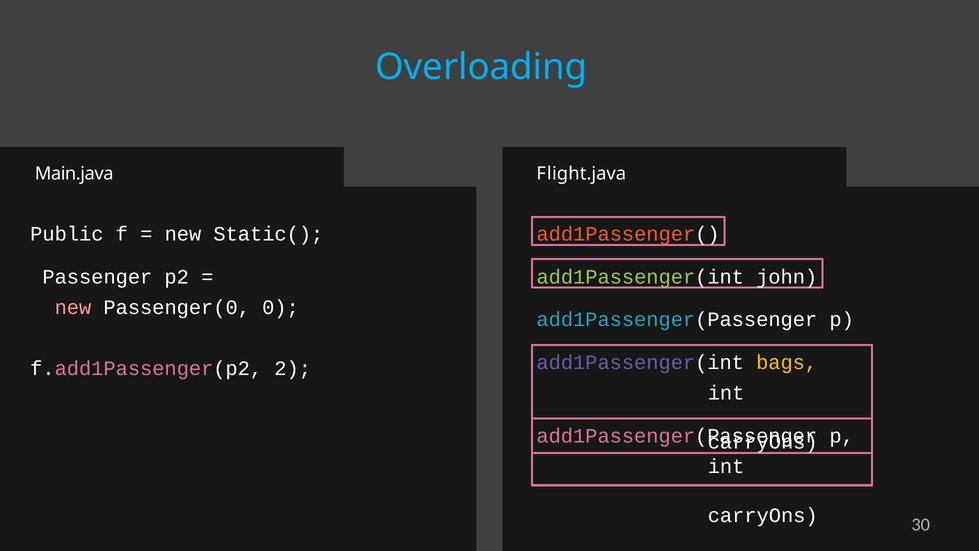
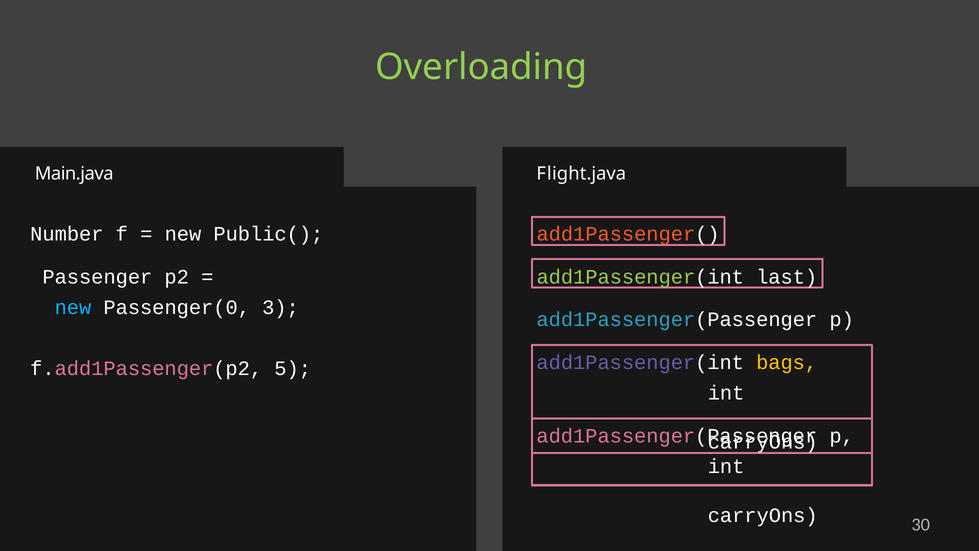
Overloading colour: light blue -> light green
Public: Public -> Number
Static(: Static( -> Public(
john: john -> last
new at (73, 307) colour: pink -> light blue
0: 0 -> 3
2: 2 -> 5
